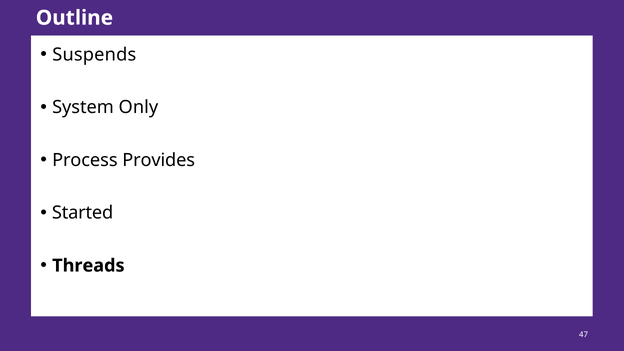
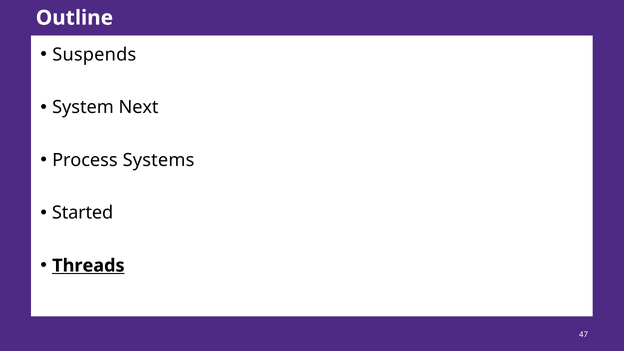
Only: Only -> Next
Provides: Provides -> Systems
Threads underline: none -> present
